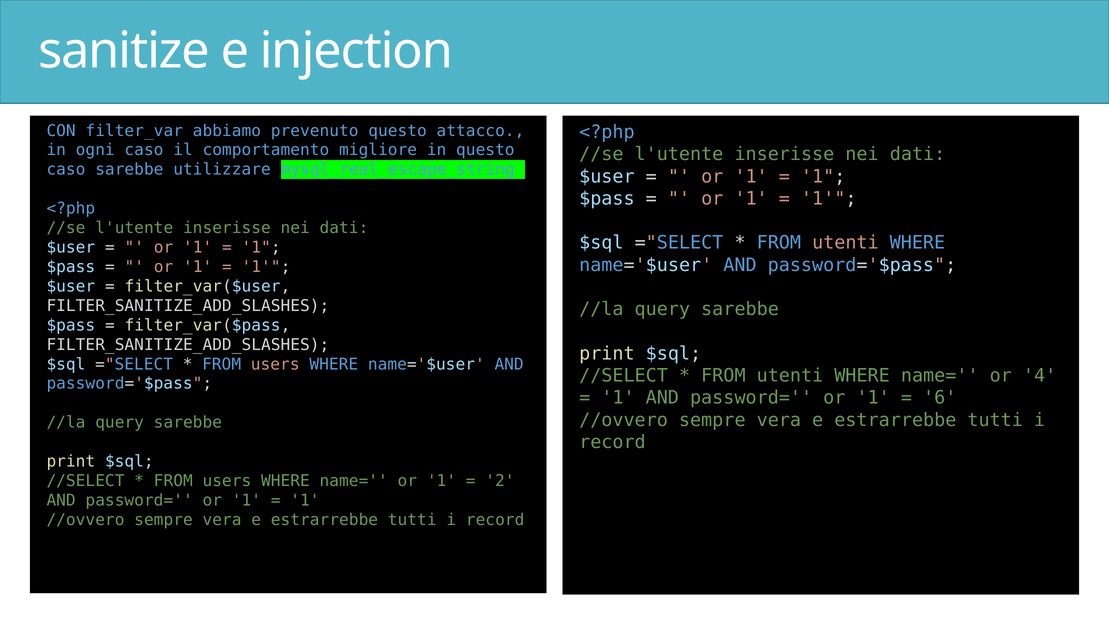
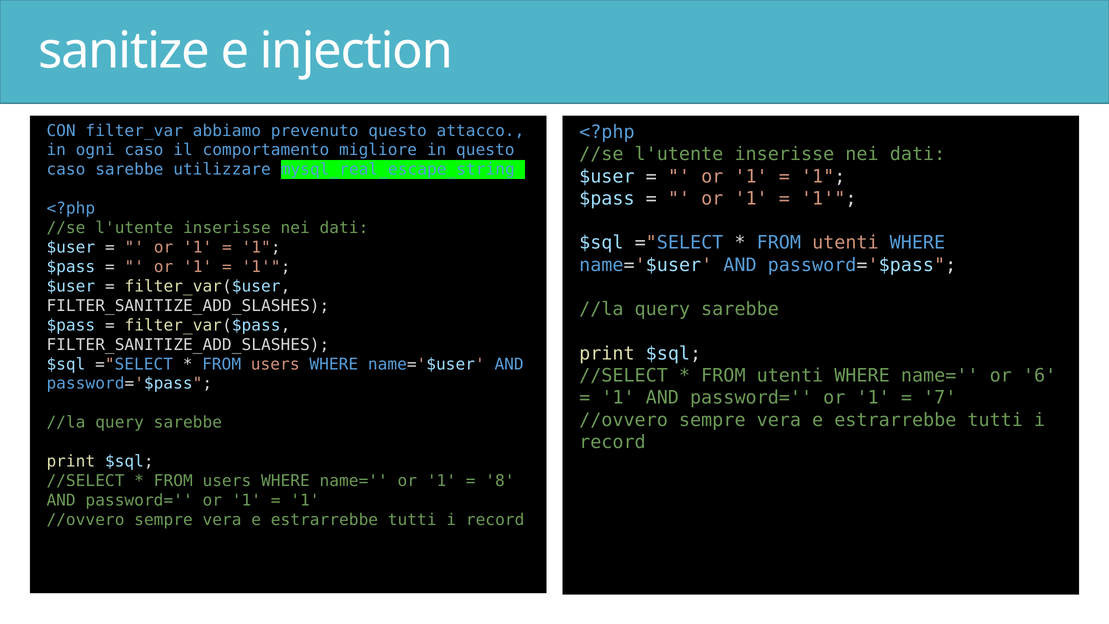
4: 4 -> 6
6: 6 -> 7
2: 2 -> 8
